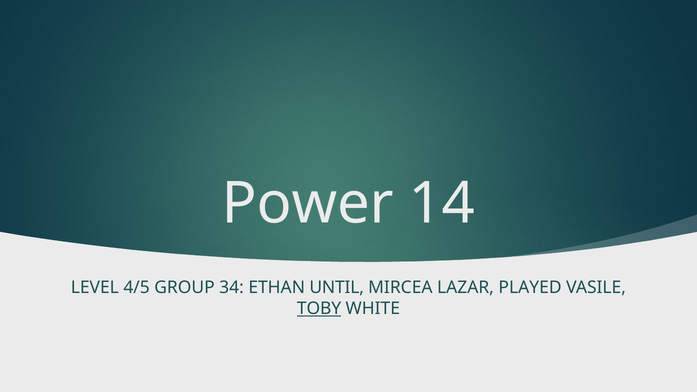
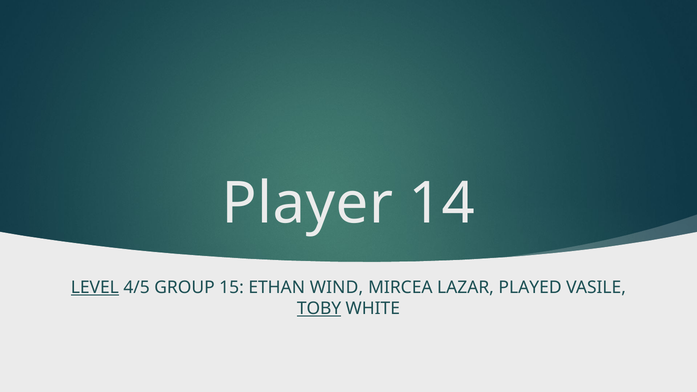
Power: Power -> Player
LEVEL underline: none -> present
34: 34 -> 15
UNTIL: UNTIL -> WIND
